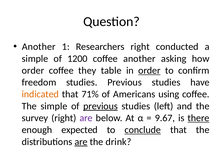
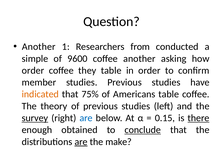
Researchers right: right -> from
1200: 1200 -> 9600
order at (149, 71) underline: present -> none
freedom: freedom -> member
71%: 71% -> 75%
Americans using: using -> table
The simple: simple -> theory
previous at (100, 106) underline: present -> none
survey underline: none -> present
are at (86, 118) colour: purple -> blue
9.67: 9.67 -> 0.15
expected: expected -> obtained
drink: drink -> make
